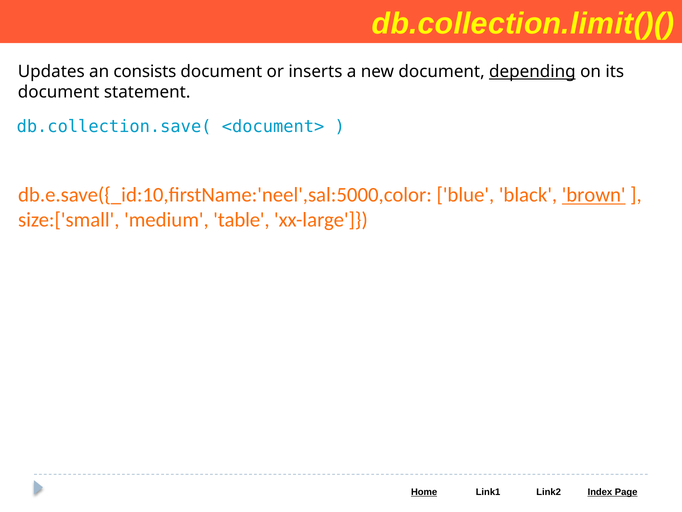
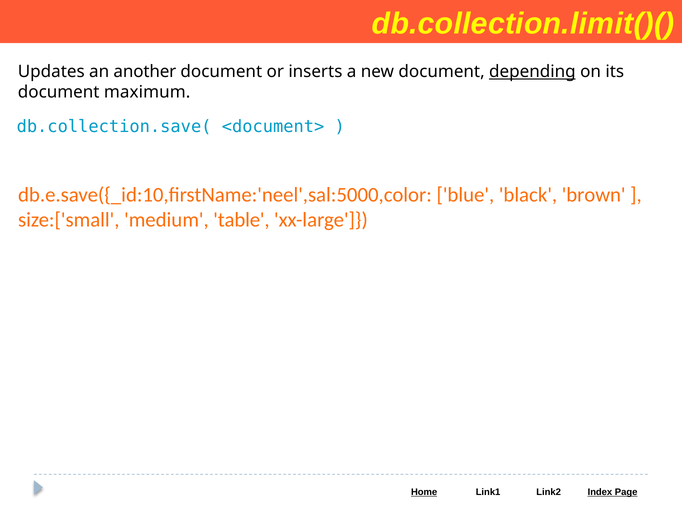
consists: consists -> another
statement: statement -> maximum
brown underline: present -> none
